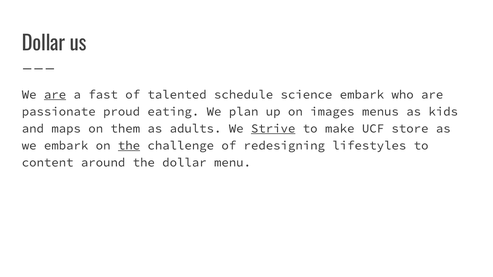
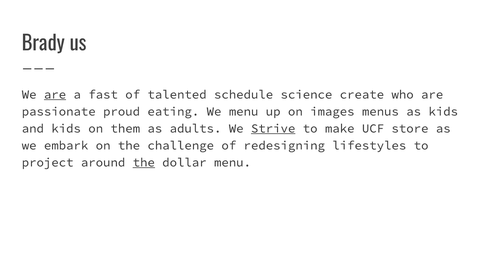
Dollar at (43, 44): Dollar -> Brady
science embark: embark -> create
We plan: plan -> menu
and maps: maps -> kids
the at (129, 146) underline: present -> none
content: content -> project
the at (144, 163) underline: none -> present
